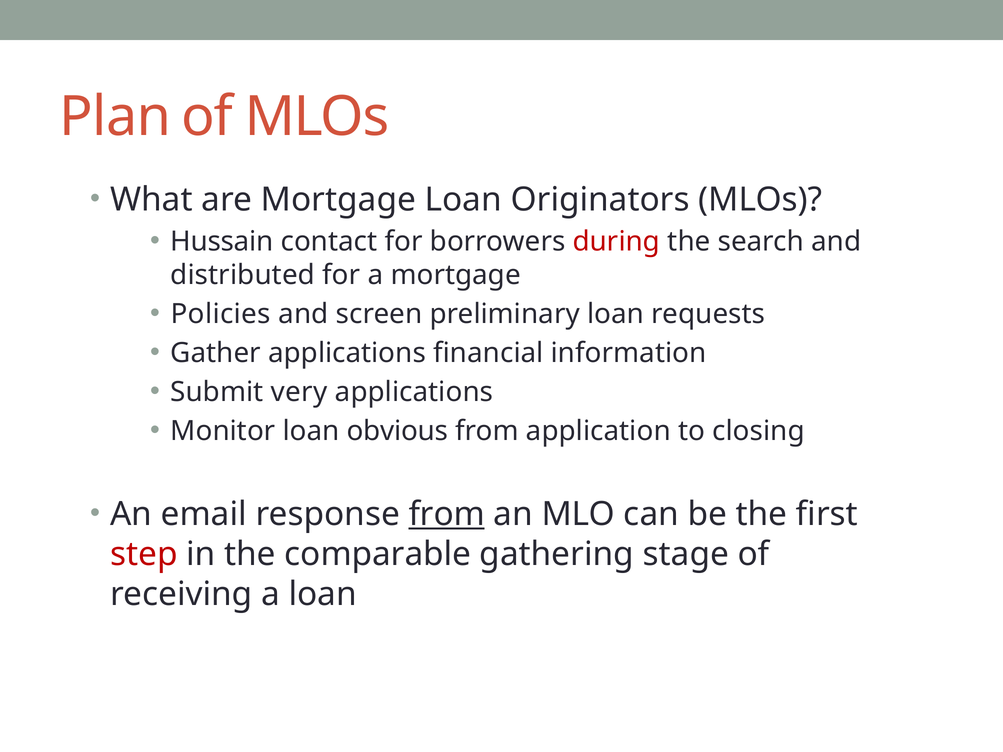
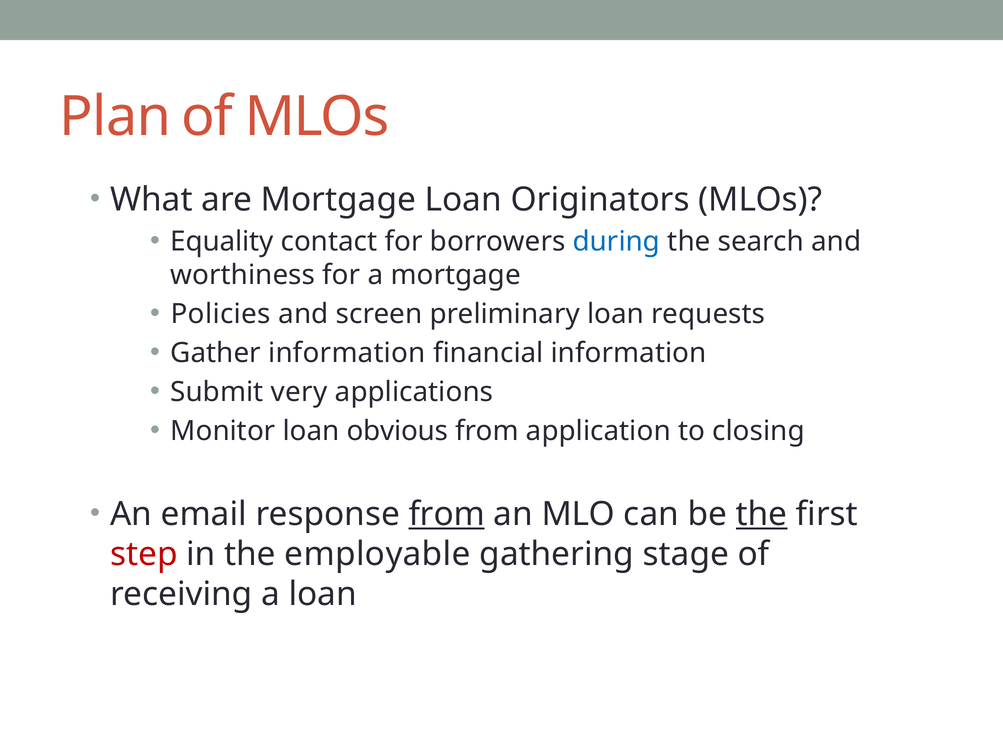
Hussain: Hussain -> Equality
during colour: red -> blue
distributed: distributed -> worthiness
Gather applications: applications -> information
the at (762, 514) underline: none -> present
comparable: comparable -> employable
